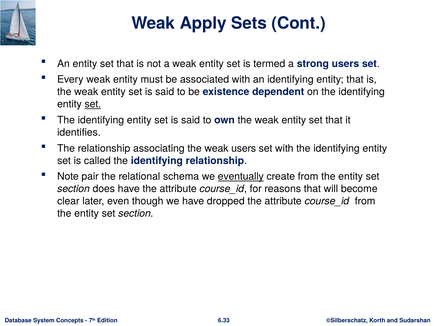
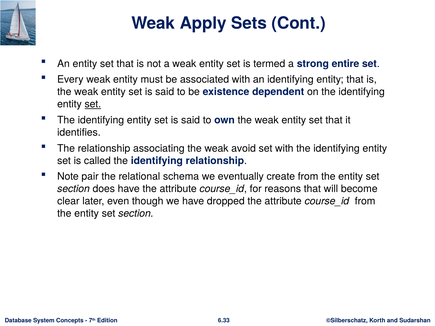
strong users: users -> entire
weak users: users -> avoid
eventually underline: present -> none
